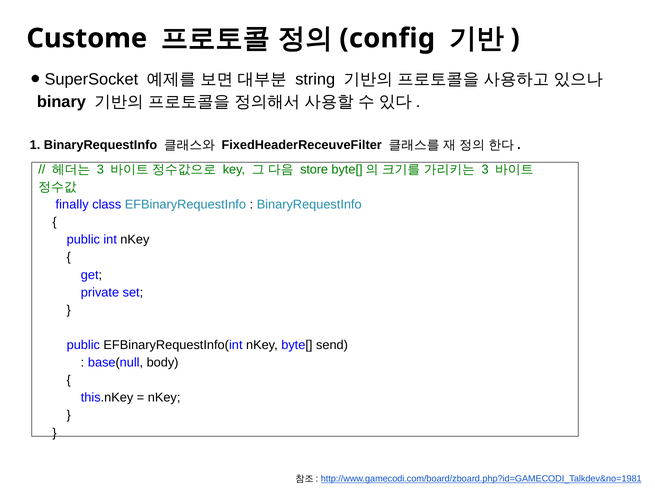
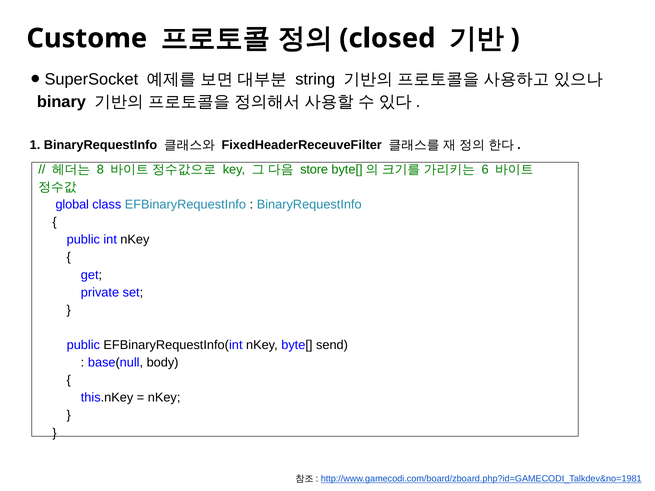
config: config -> closed
3 at (100, 170): 3 -> 8
3 at (485, 170): 3 -> 6
finally: finally -> global
